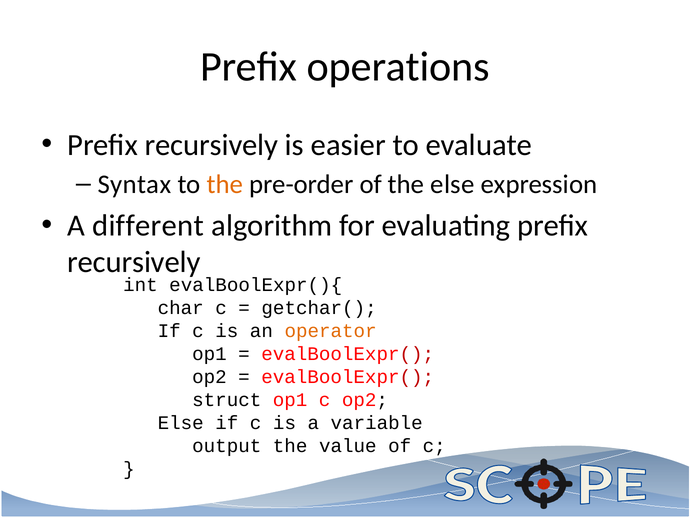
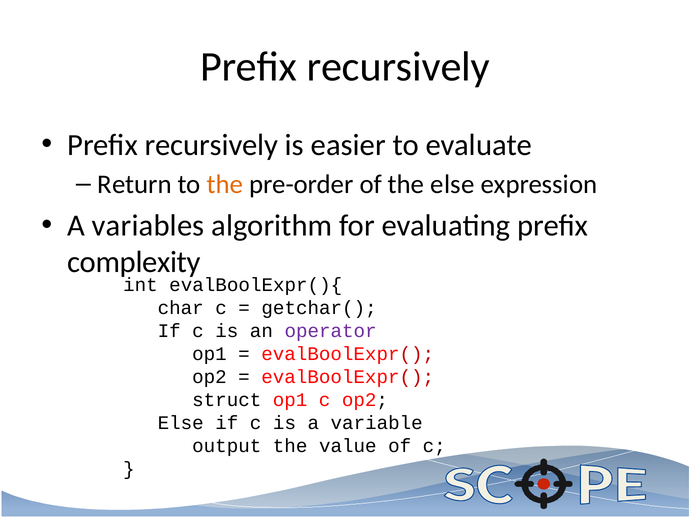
operations at (398, 67): operations -> recursively
Syntax: Syntax -> Return
different: different -> variables
recursively at (134, 262): recursively -> complexity
operator colour: orange -> purple
